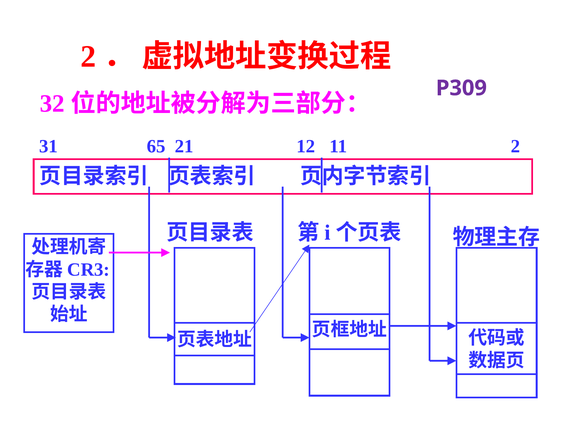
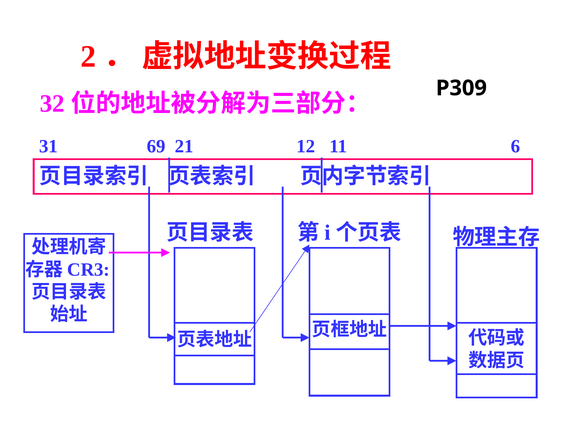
P309 colour: purple -> black
65: 65 -> 69
11 2: 2 -> 6
